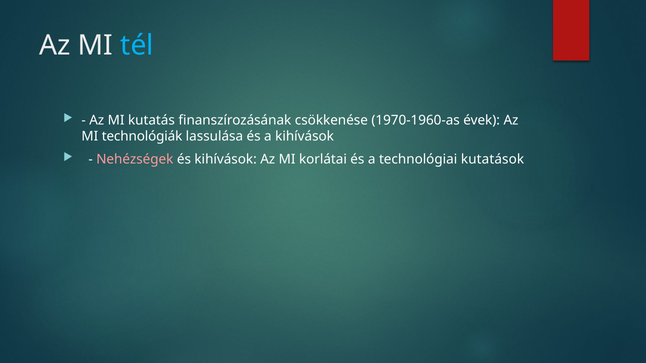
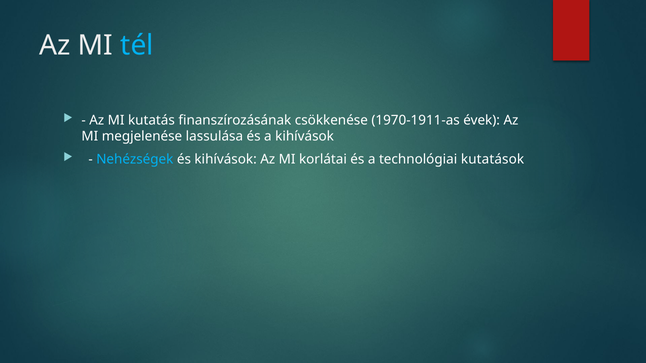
1970-1960-as: 1970-1960-as -> 1970-1911-as
technológiák: technológiák -> megjelenése
Nehézségek colour: pink -> light blue
